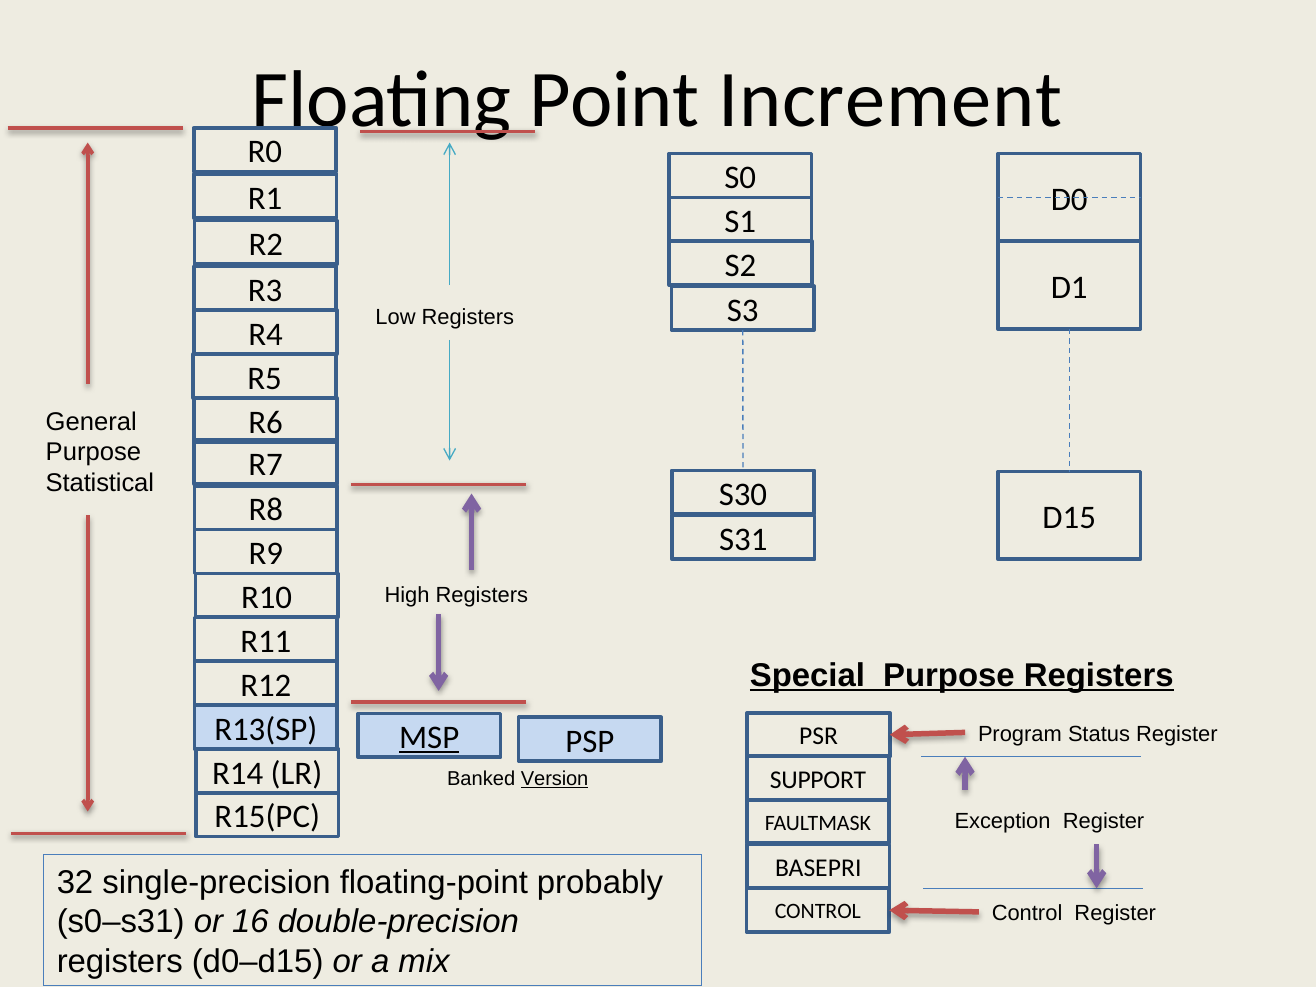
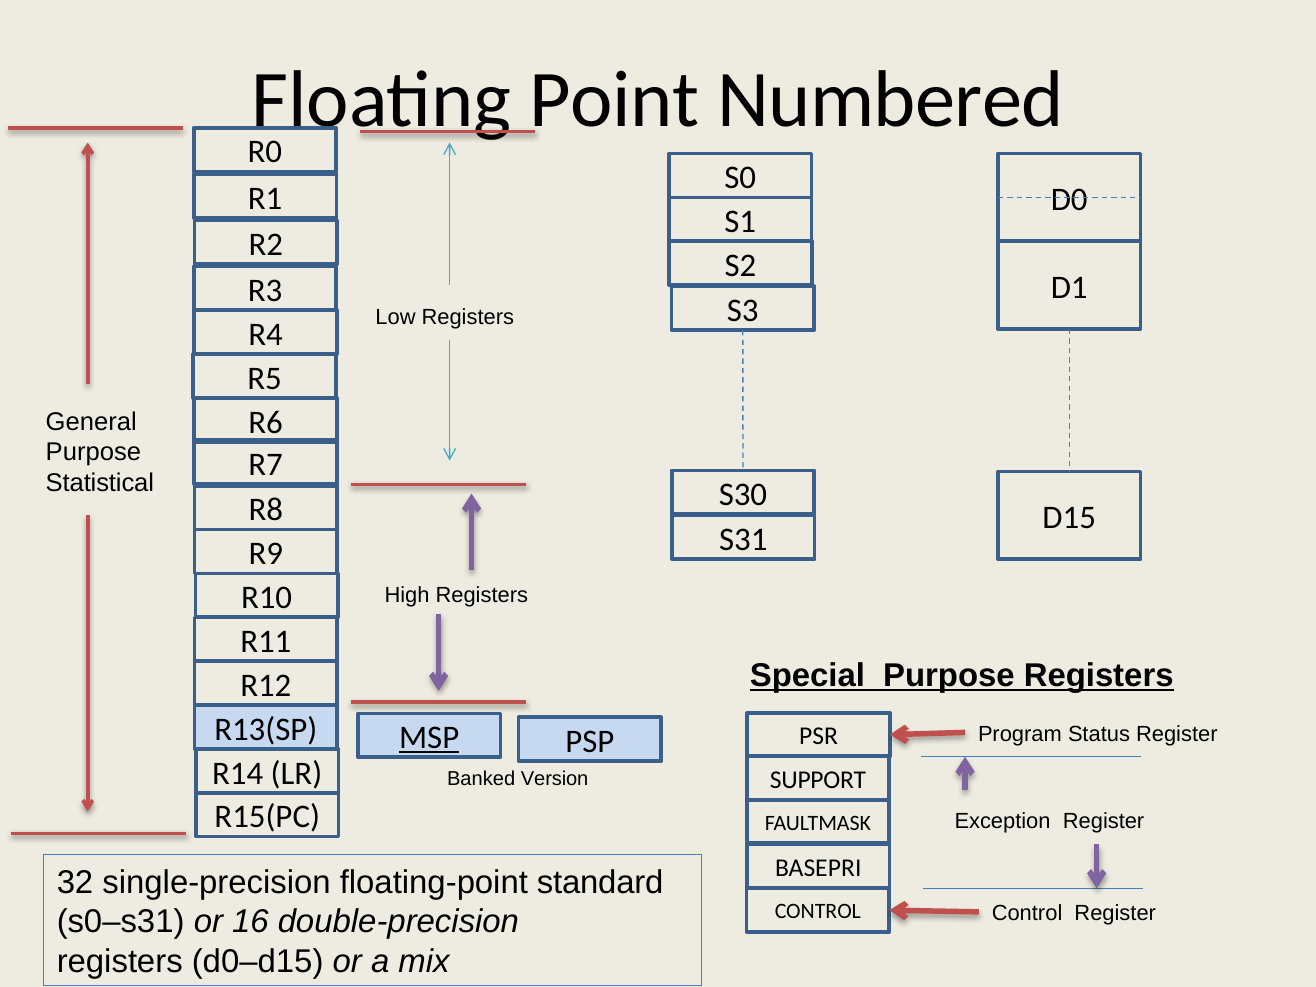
Increment: Increment -> Numbered
Version underline: present -> none
probably: probably -> standard
